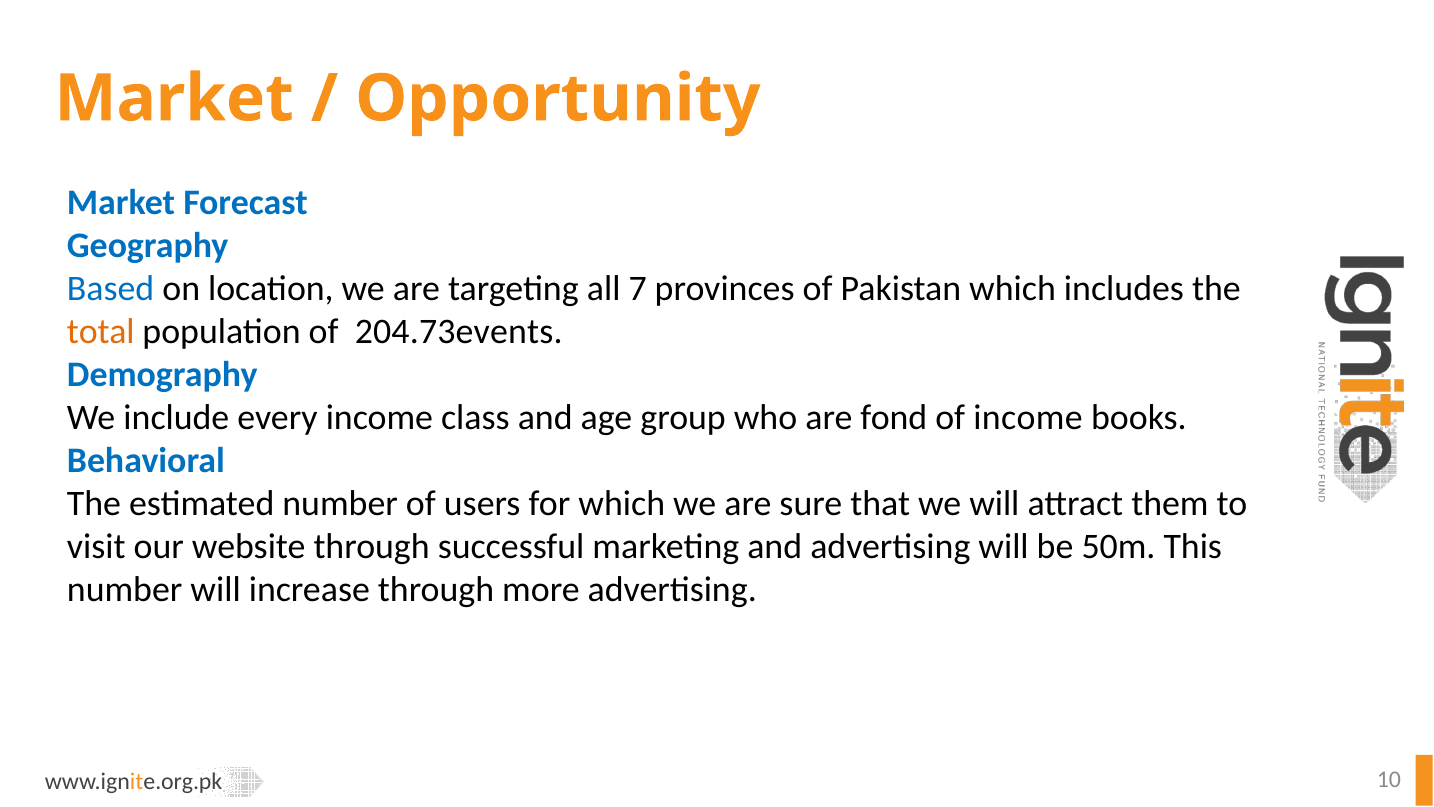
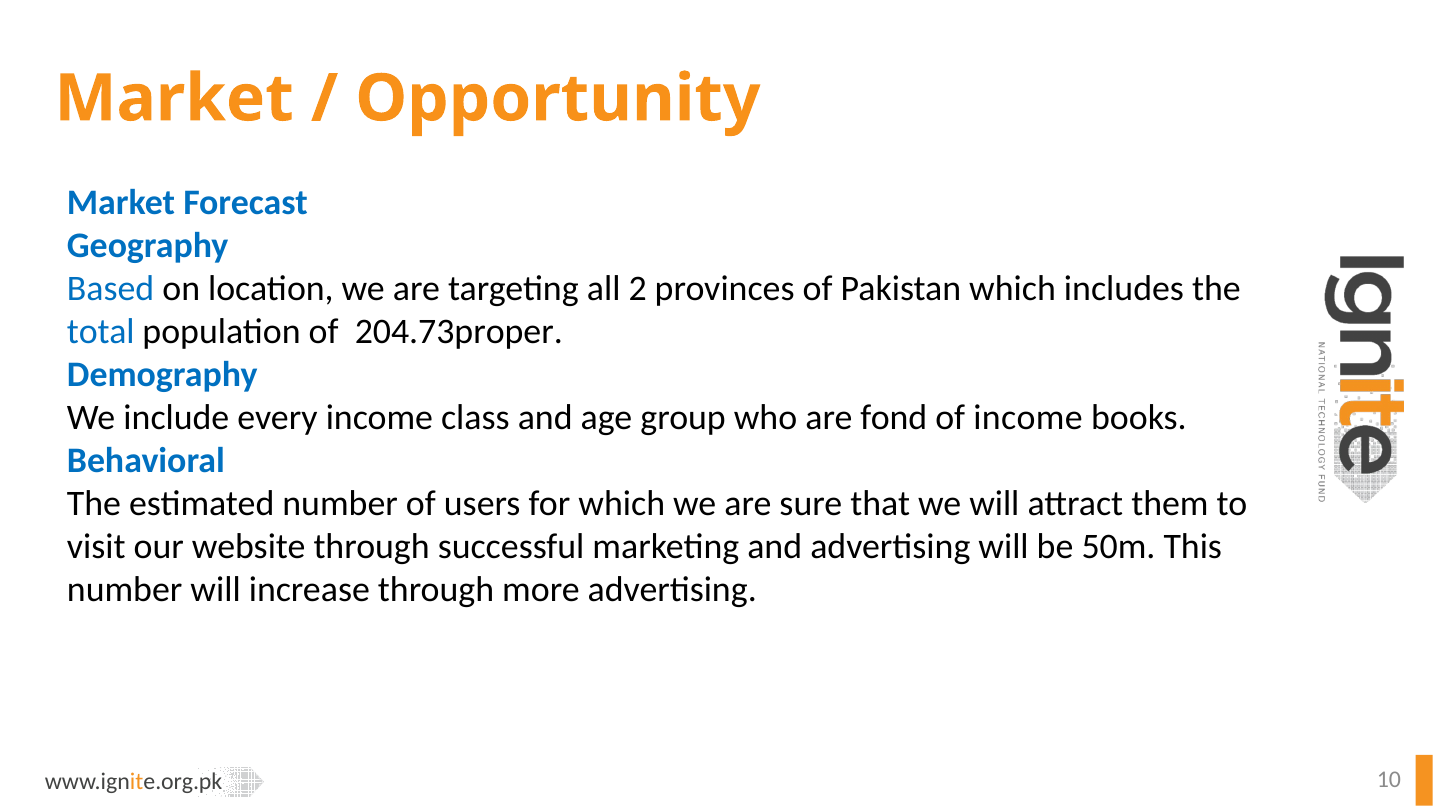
7: 7 -> 2
total colour: orange -> blue
204.73events: 204.73events -> 204.73proper
